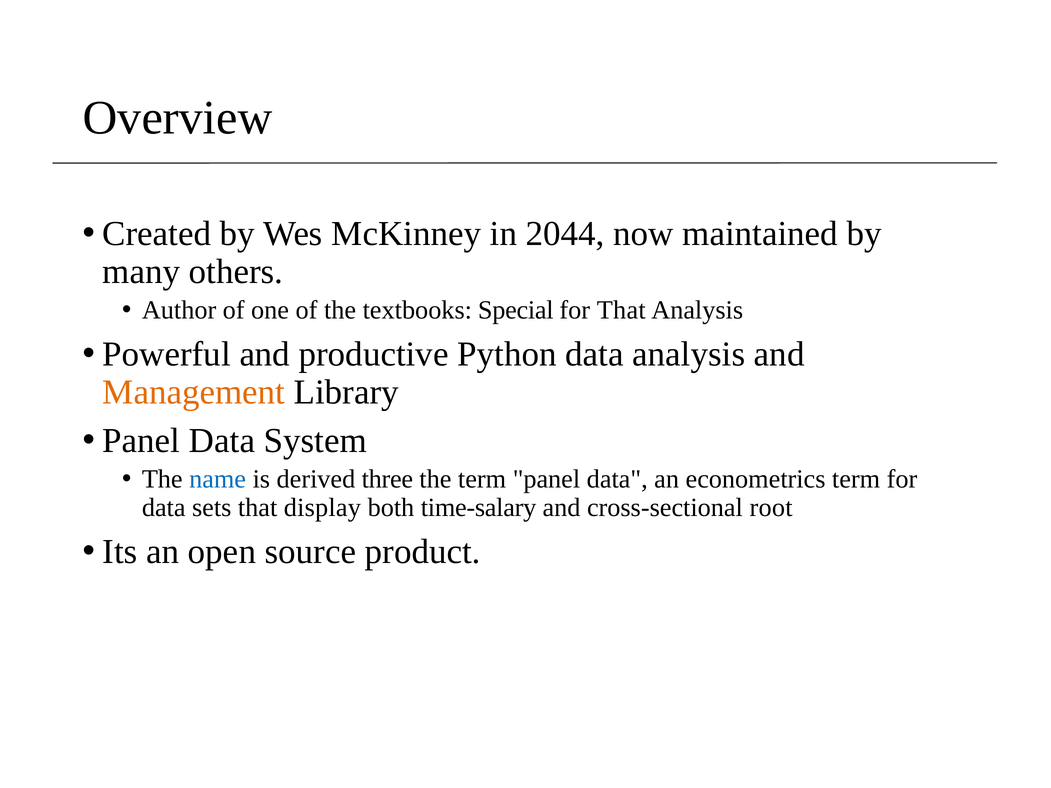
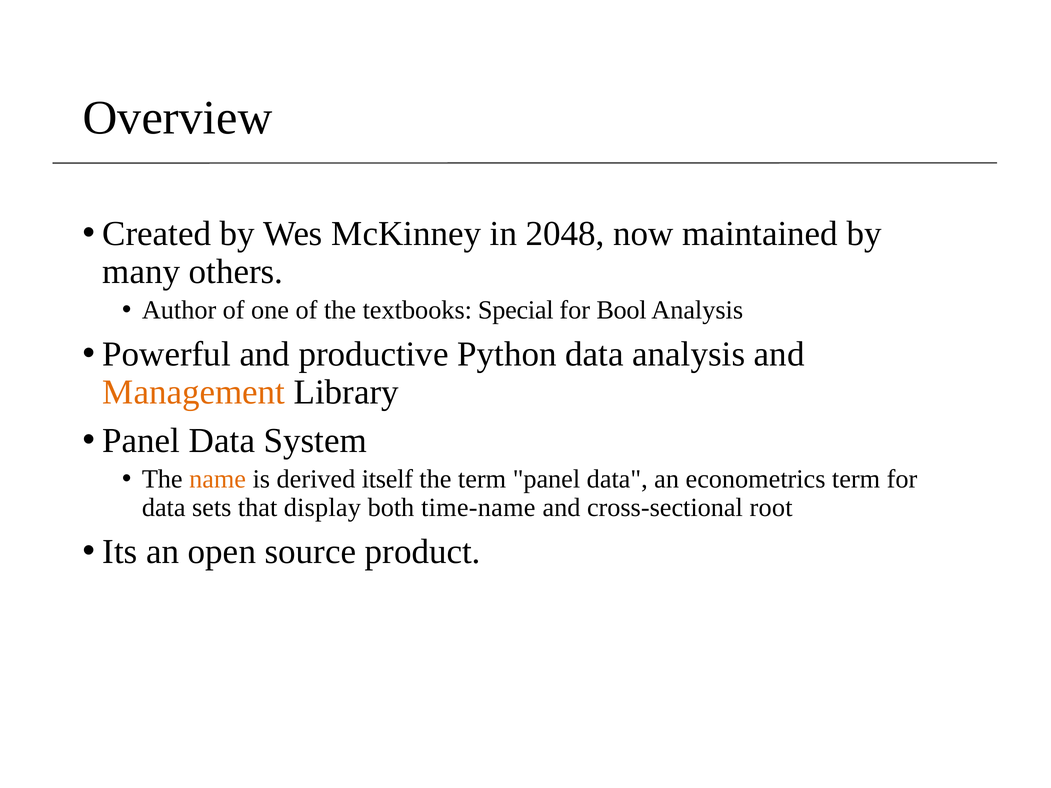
2044: 2044 -> 2048
for That: That -> Bool
name colour: blue -> orange
three: three -> itself
time-salary: time-salary -> time-name
